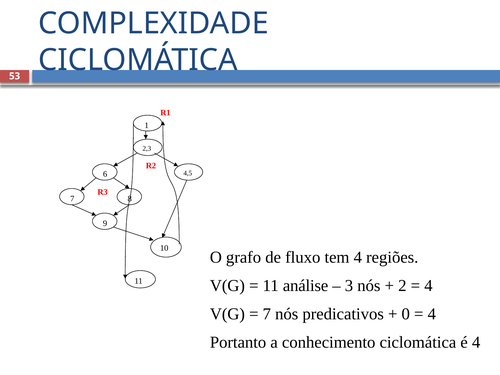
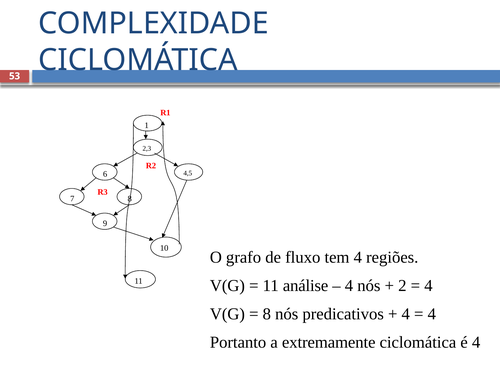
3 at (349, 286): 3 -> 4
7 at (267, 314): 7 -> 8
0 at (406, 314): 0 -> 4
conhecimento: conhecimento -> extremamente
